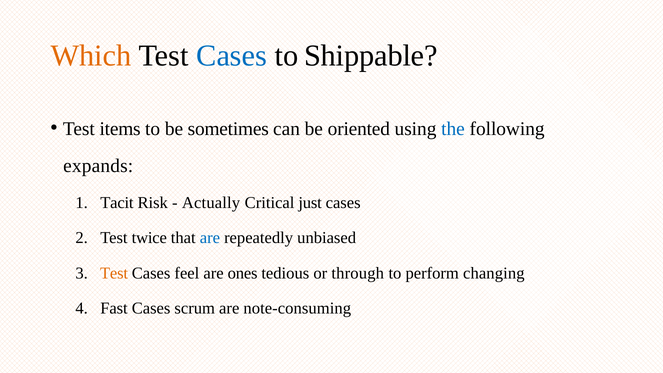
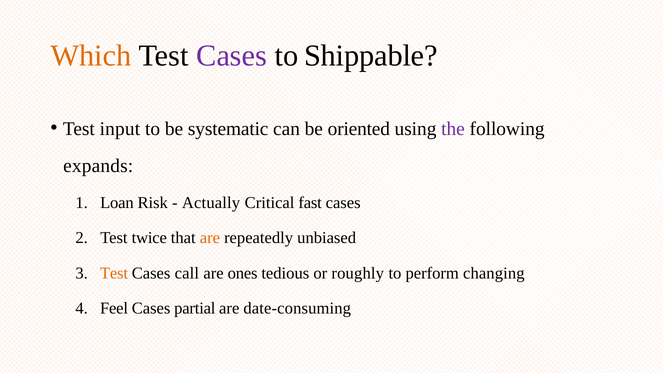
Cases at (232, 56) colour: blue -> purple
items: items -> input
sometimes: sometimes -> systematic
the colour: blue -> purple
Tacit: Tacit -> Loan
just: just -> fast
are at (210, 238) colour: blue -> orange
feel: feel -> call
through: through -> roughly
Fast: Fast -> Feel
scrum: scrum -> partial
note-consuming: note-consuming -> date-consuming
